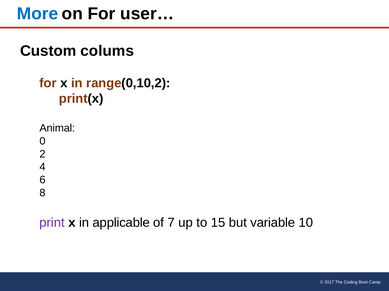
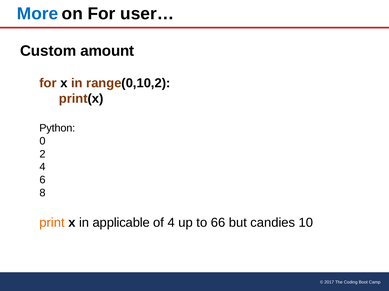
colums: colums -> amount
Animal: Animal -> Python
print colour: purple -> orange
of 7: 7 -> 4
15: 15 -> 66
variable: variable -> candies
